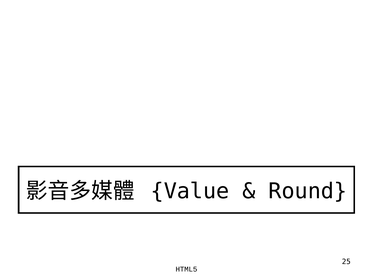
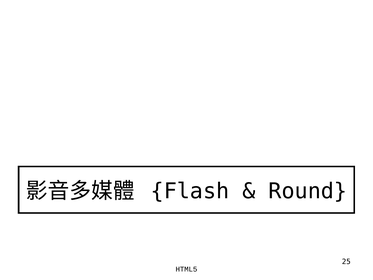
Value: Value -> Flash
